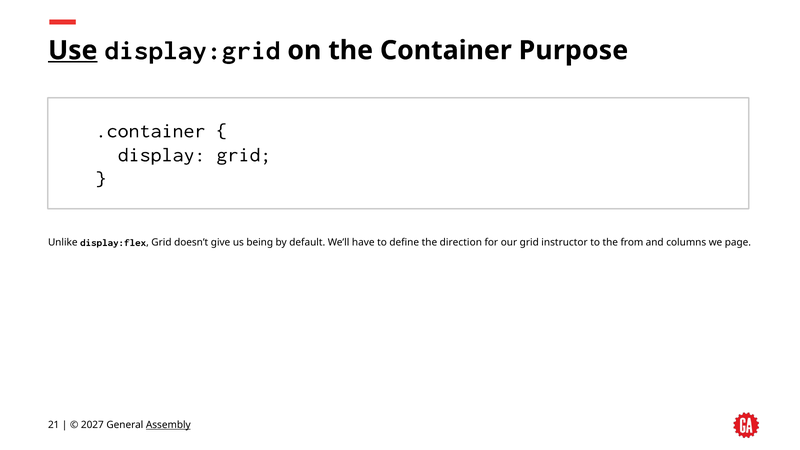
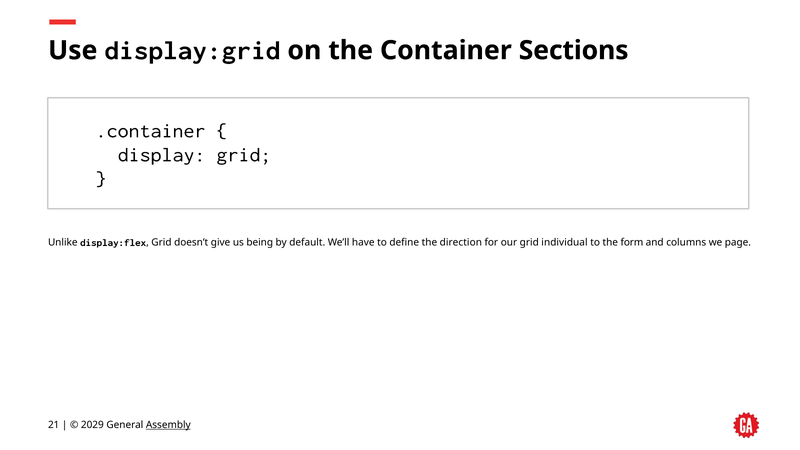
Use underline: present -> none
Purpose: Purpose -> Sections
instructor: instructor -> individual
from: from -> form
2027: 2027 -> 2029
